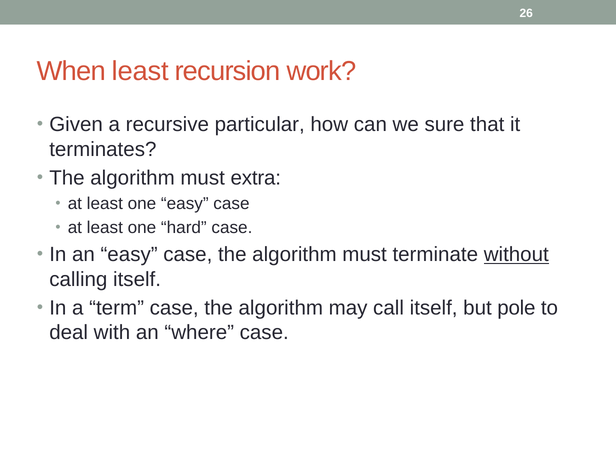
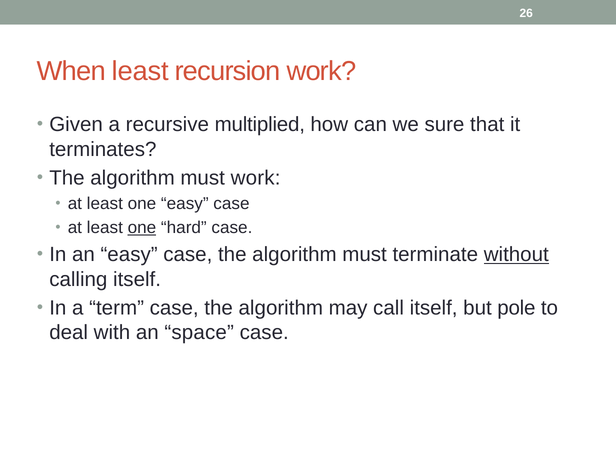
particular: particular -> multiplied
must extra: extra -> work
one at (142, 228) underline: none -> present
where: where -> space
